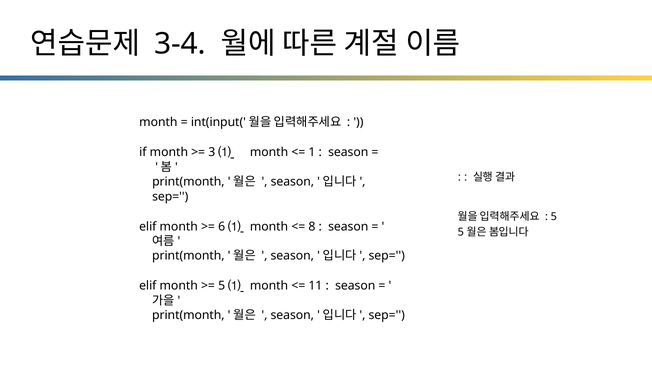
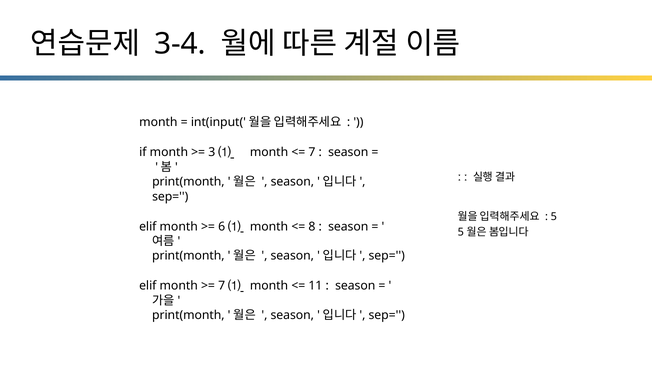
1 at (312, 152): 1 -> 7
5 at (222, 286): 5 -> 7
